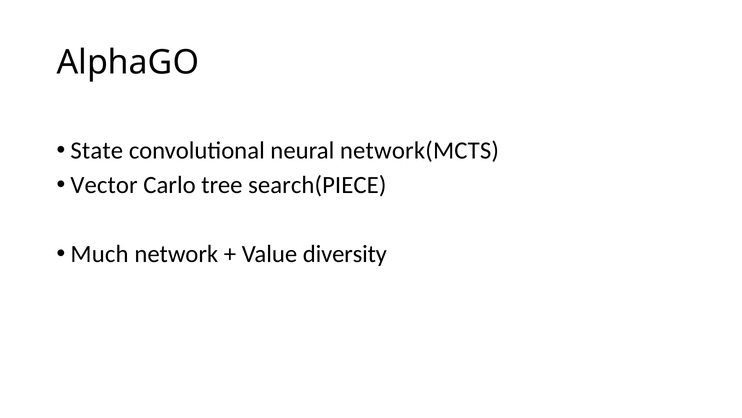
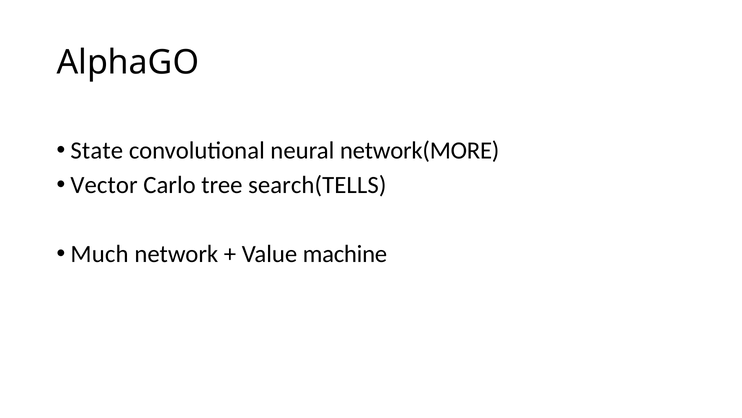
network(MCTS: network(MCTS -> network(MORE
search(PIECE: search(PIECE -> search(TELLS
diversity: diversity -> machine
